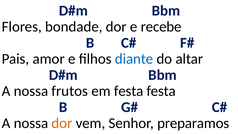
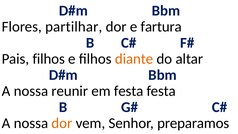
bondade: bondade -> partilhar
recebe: recebe -> fartura
Pais amor: amor -> filhos
diante colour: blue -> orange
frutos: frutos -> reunir
